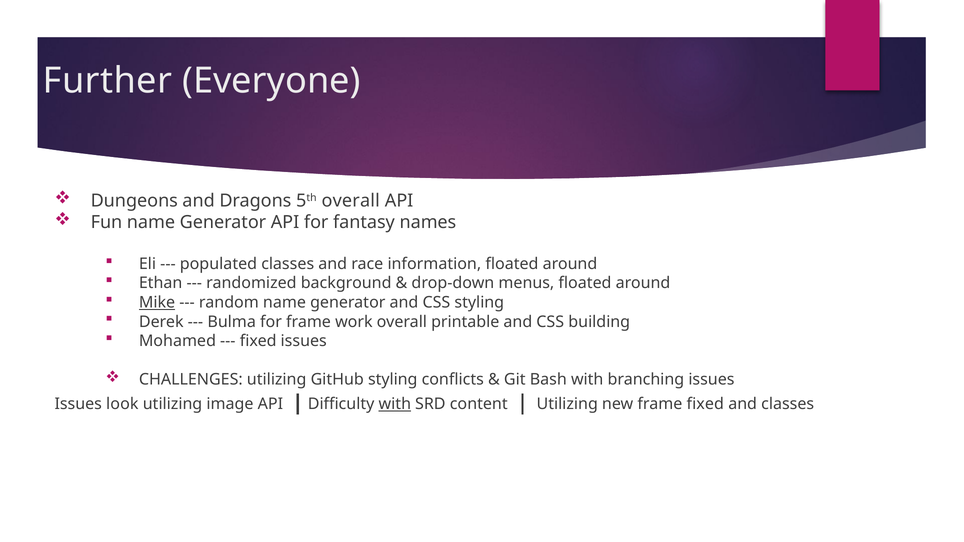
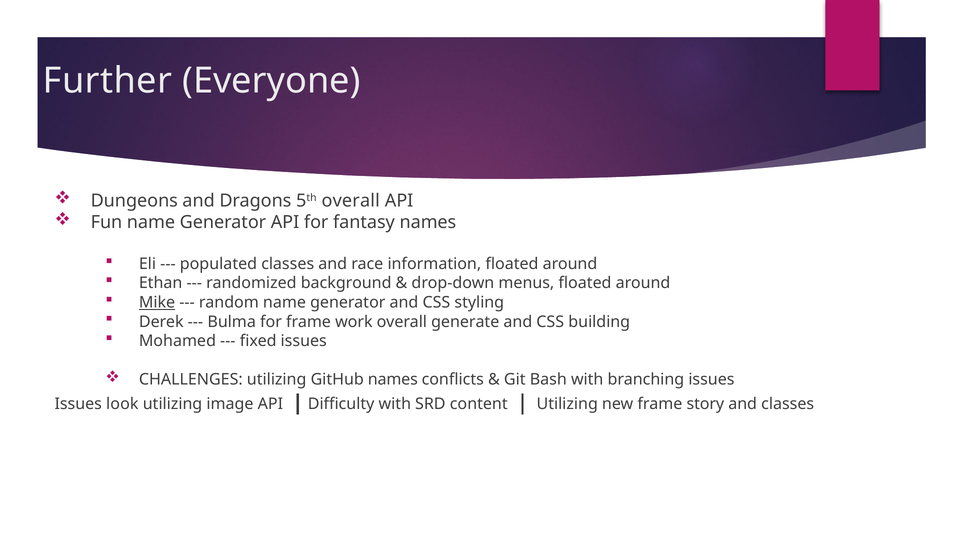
printable: printable -> generate
GitHub styling: styling -> names
with at (395, 404) underline: present -> none
frame fixed: fixed -> story
